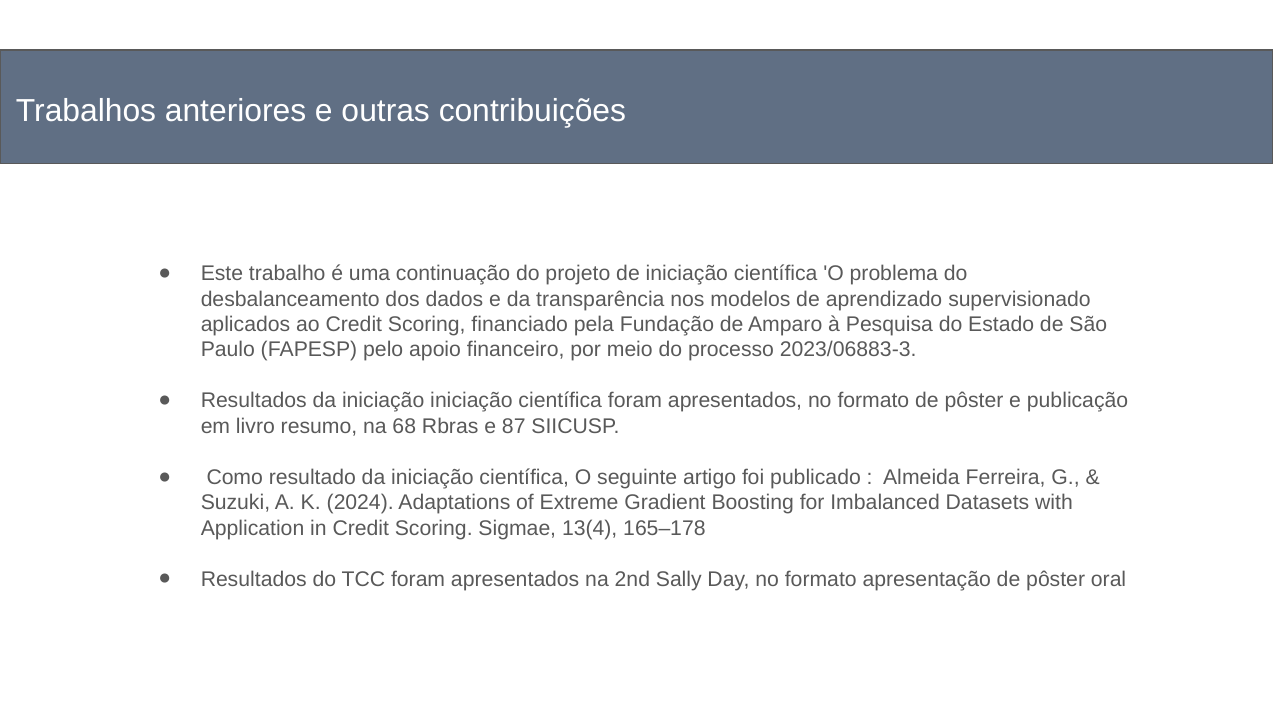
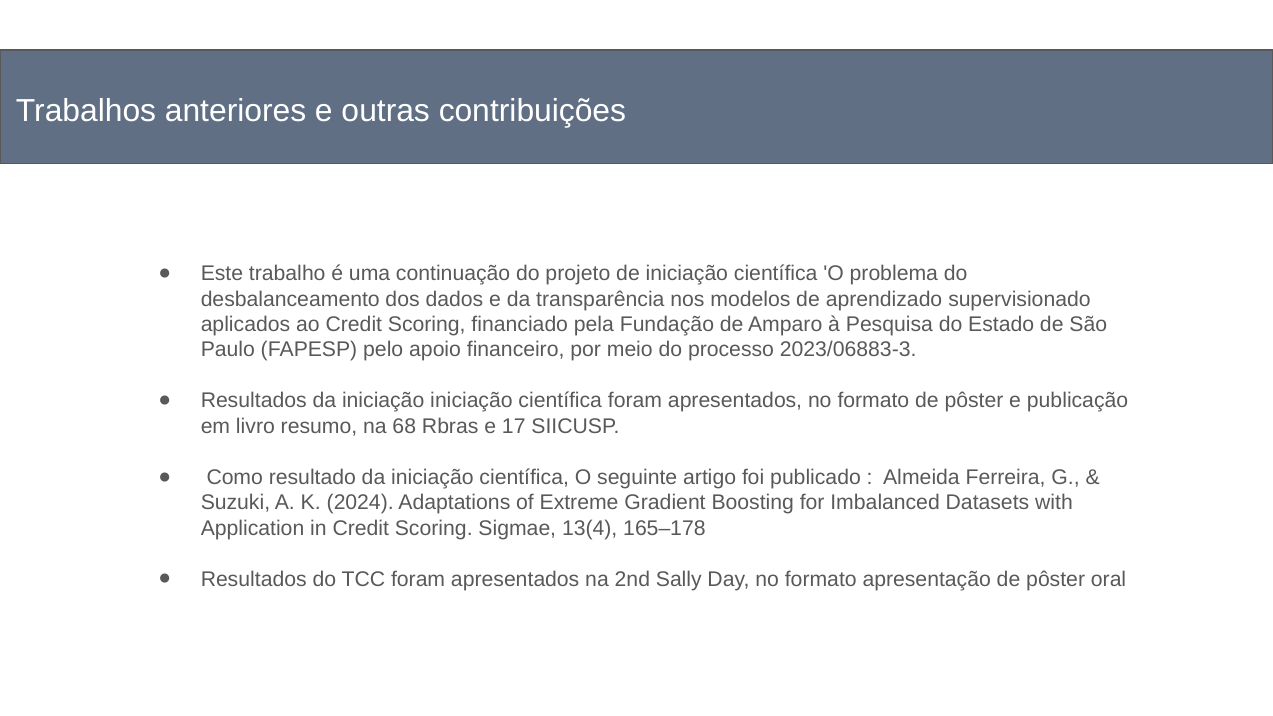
87: 87 -> 17
